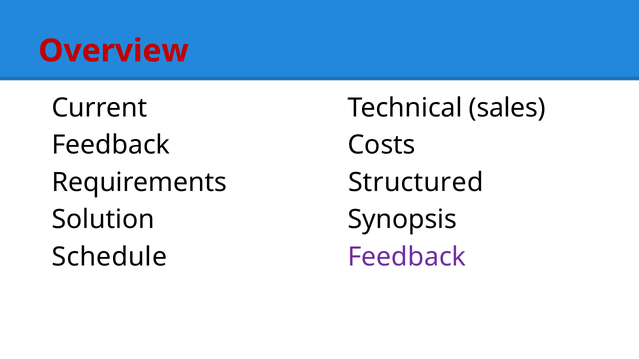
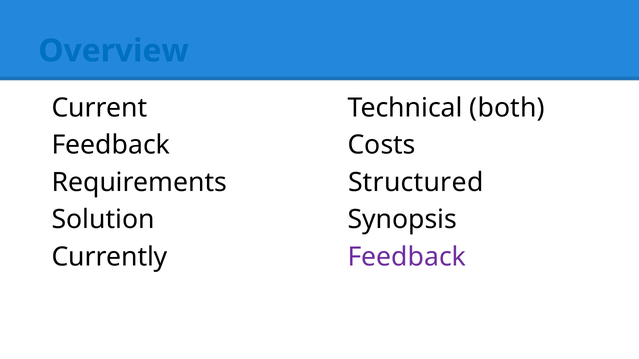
Overview colour: red -> blue
sales: sales -> both
Schedule: Schedule -> Currently
